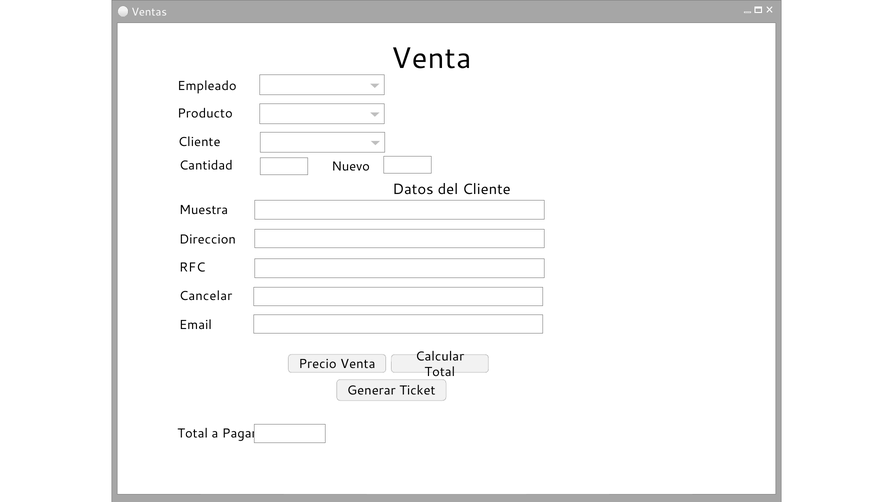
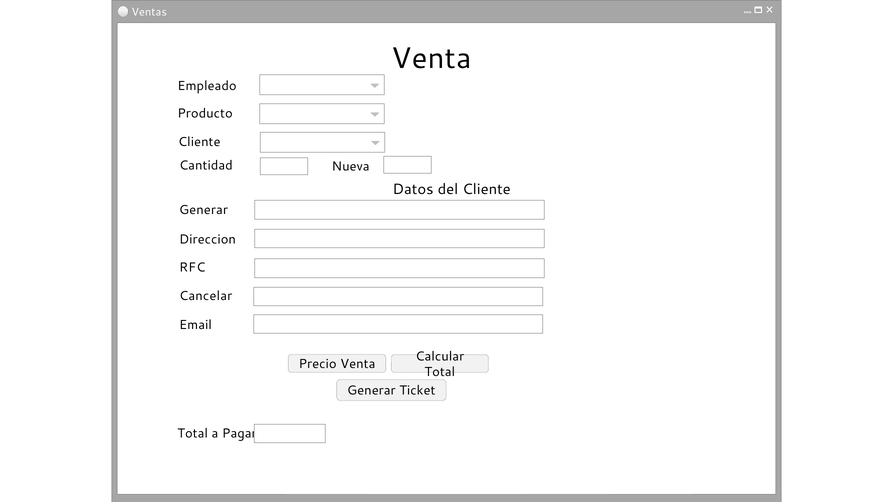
Nuevo: Nuevo -> Nueva
Muestra at (204, 210): Muestra -> Generar
